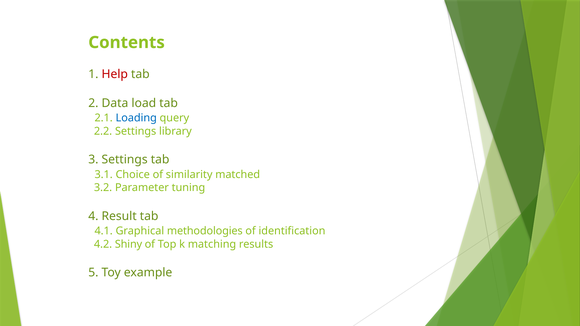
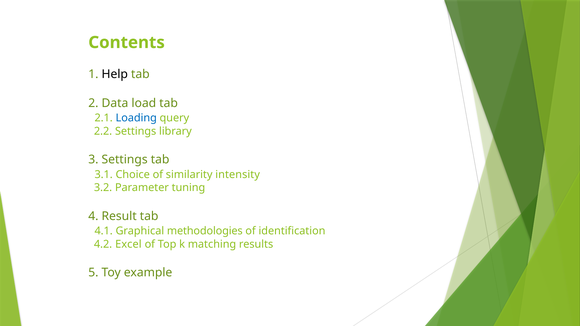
Help colour: red -> black
matched: matched -> intensity
Shiny: Shiny -> Excel
